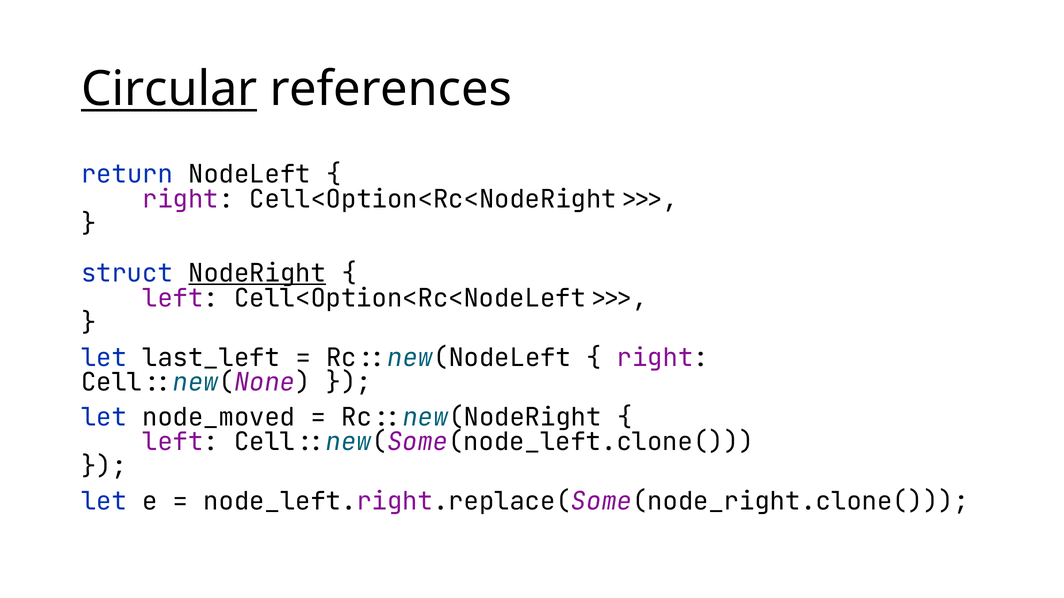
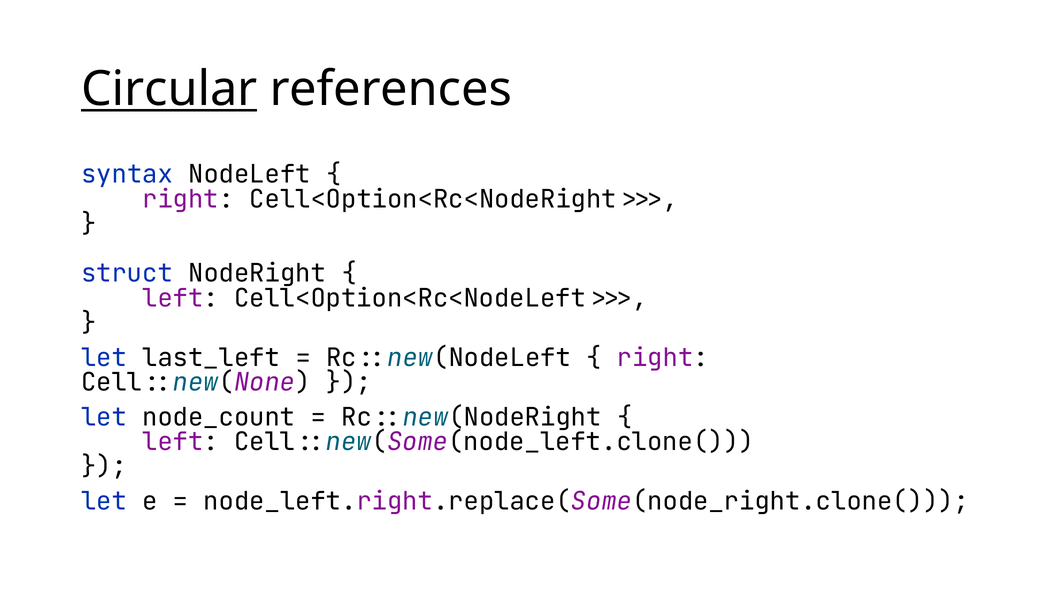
return: return -> syntax
NodeRight underline: present -> none
node_moved: node_moved -> node_count
